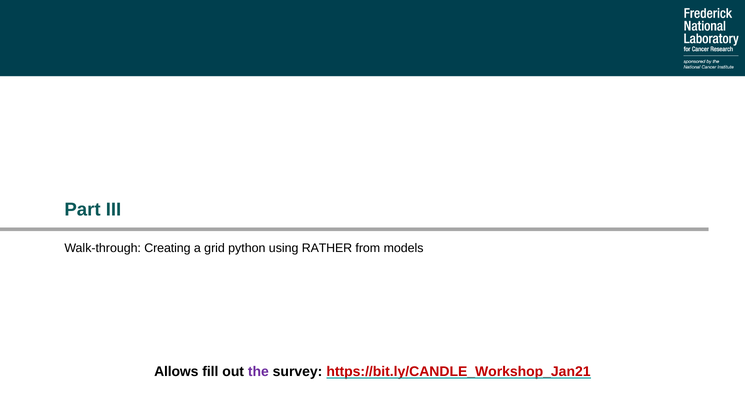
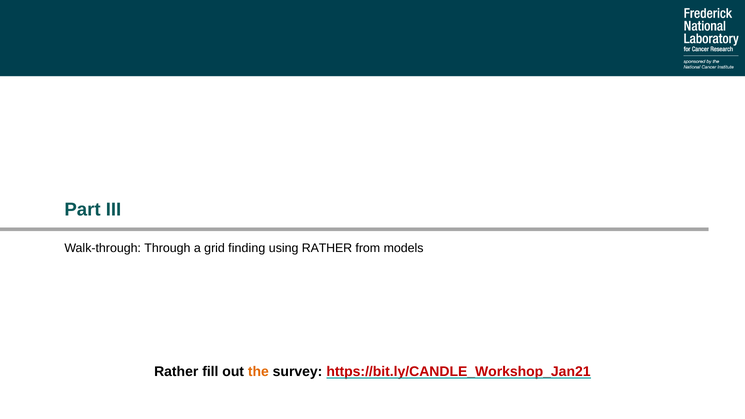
Creating: Creating -> Through
python: python -> finding
Allows at (176, 372): Allows -> Rather
the colour: purple -> orange
